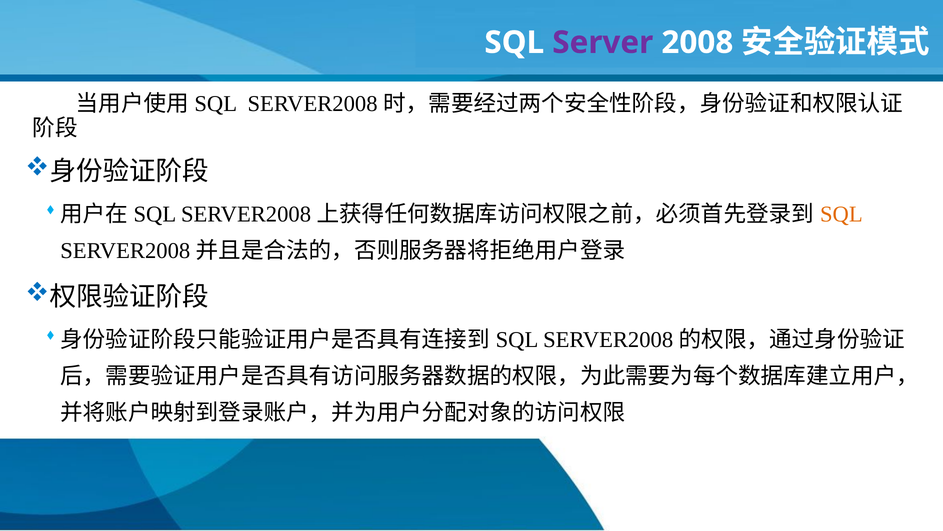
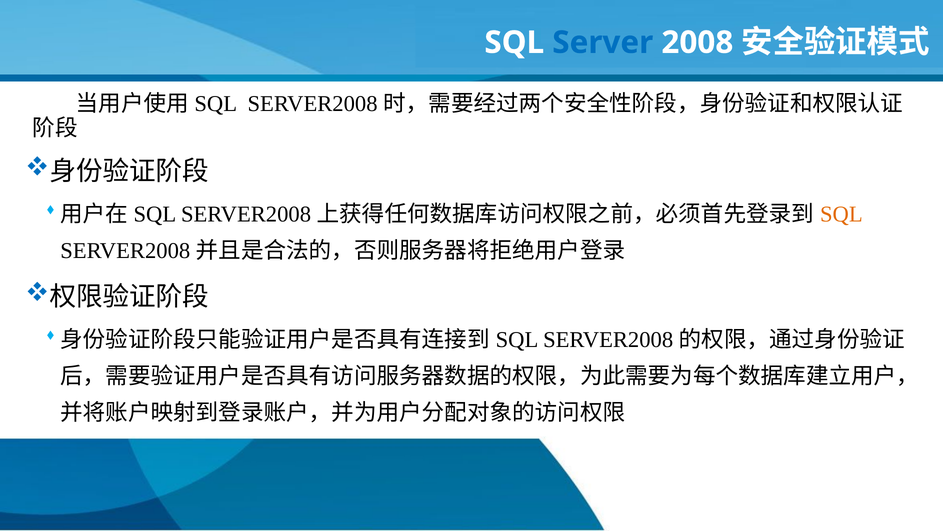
Server colour: purple -> blue
